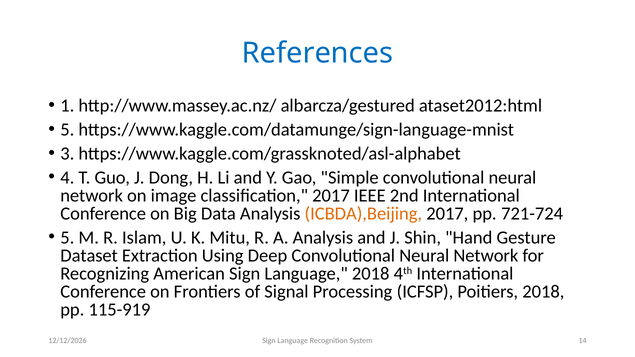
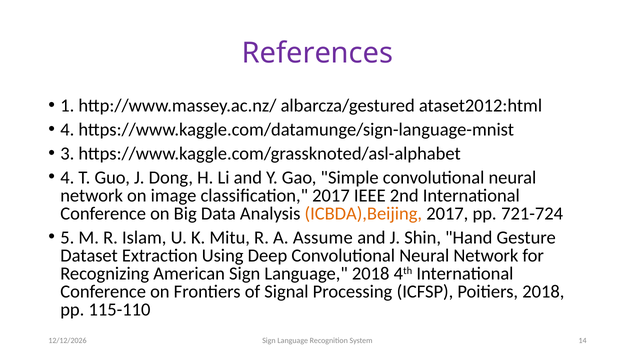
References colour: blue -> purple
5 at (67, 130): 5 -> 4
A Analysis: Analysis -> Assume
115-919: 115-919 -> 115-110
